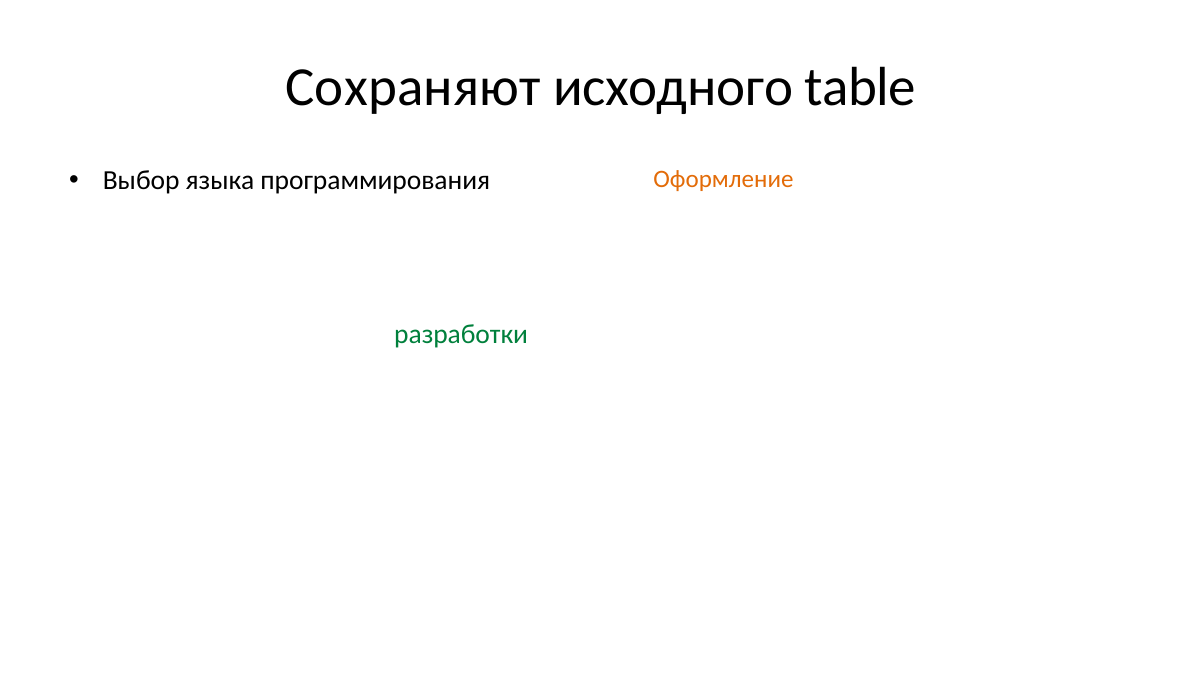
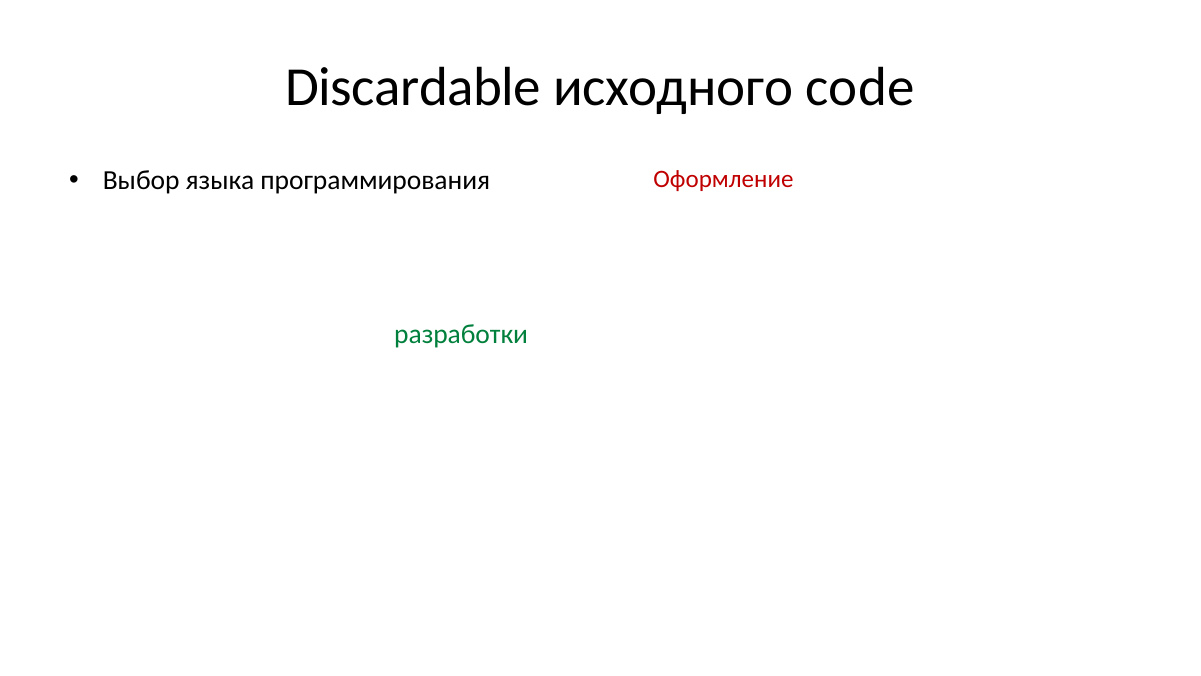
Сохраняют: Сохраняют -> Discardable
table: table -> code
Оформление colour: orange -> red
